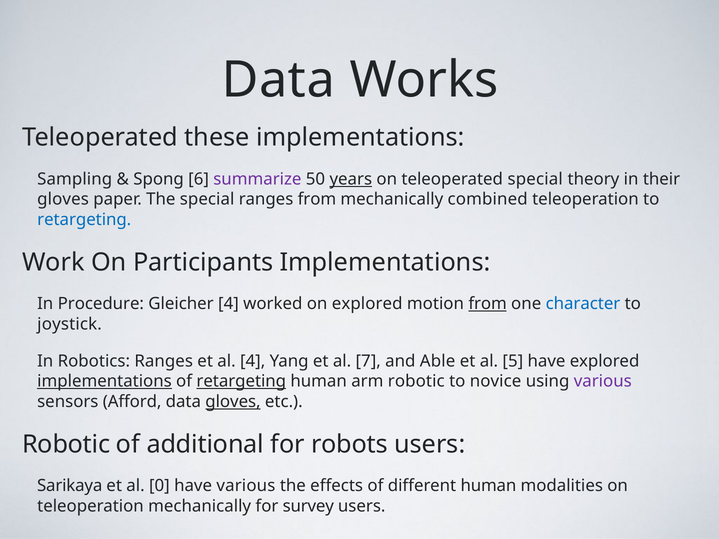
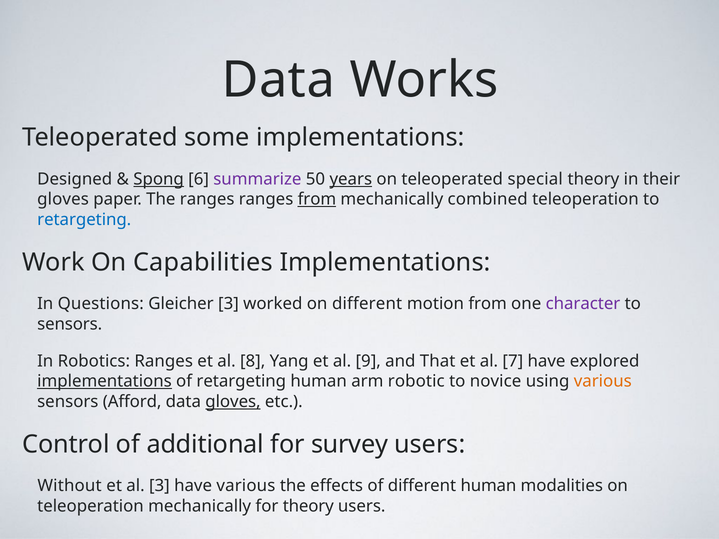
these: these -> some
Sampling: Sampling -> Designed
Spong underline: none -> present
The special: special -> ranges
from at (317, 199) underline: none -> present
Participants: Participants -> Capabilities
Procedure: Procedure -> Questions
Gleicher 4: 4 -> 3
on explored: explored -> different
from at (488, 304) underline: present -> none
character colour: blue -> purple
joystick at (70, 324): joystick -> sensors
al 4: 4 -> 8
7: 7 -> 9
Able: Able -> That
5: 5 -> 7
retargeting at (241, 382) underline: present -> none
various at (603, 382) colour: purple -> orange
Robotic at (66, 444): Robotic -> Control
robots: robots -> survey
Sarikaya: Sarikaya -> Without
al 0: 0 -> 3
for survey: survey -> theory
